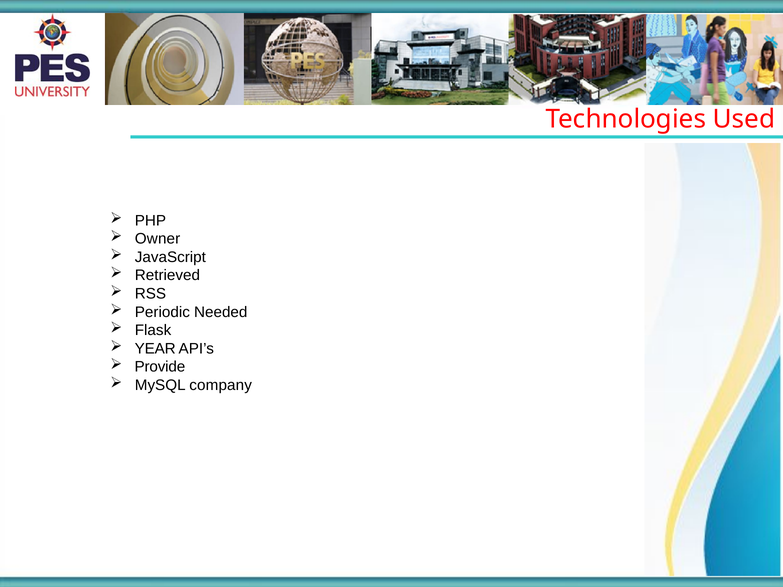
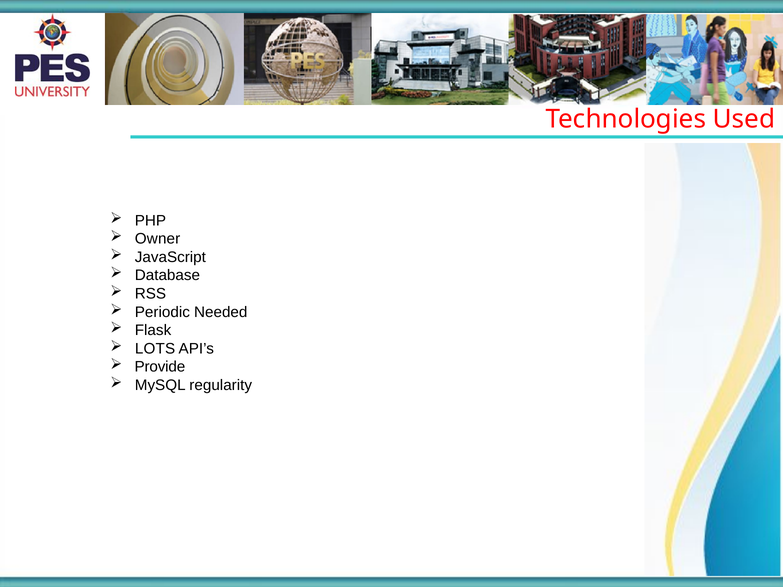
Retrieved: Retrieved -> Database
YEAR: YEAR -> LOTS
company: company -> regularity
